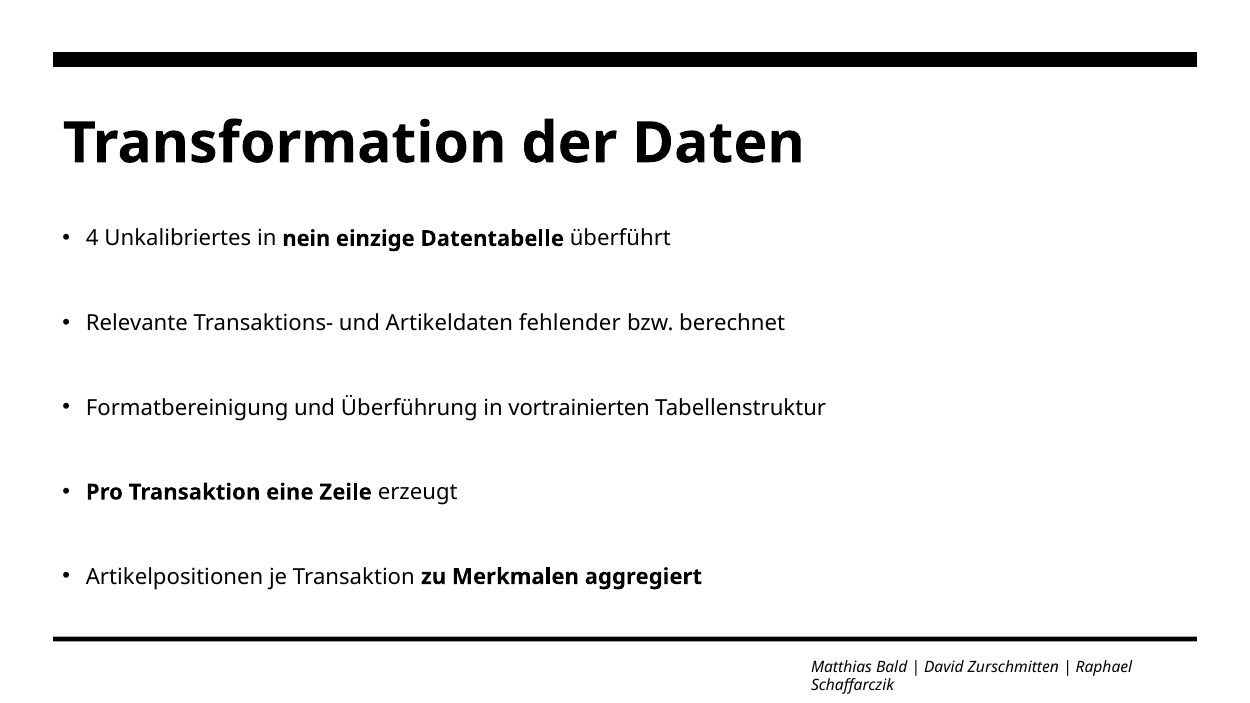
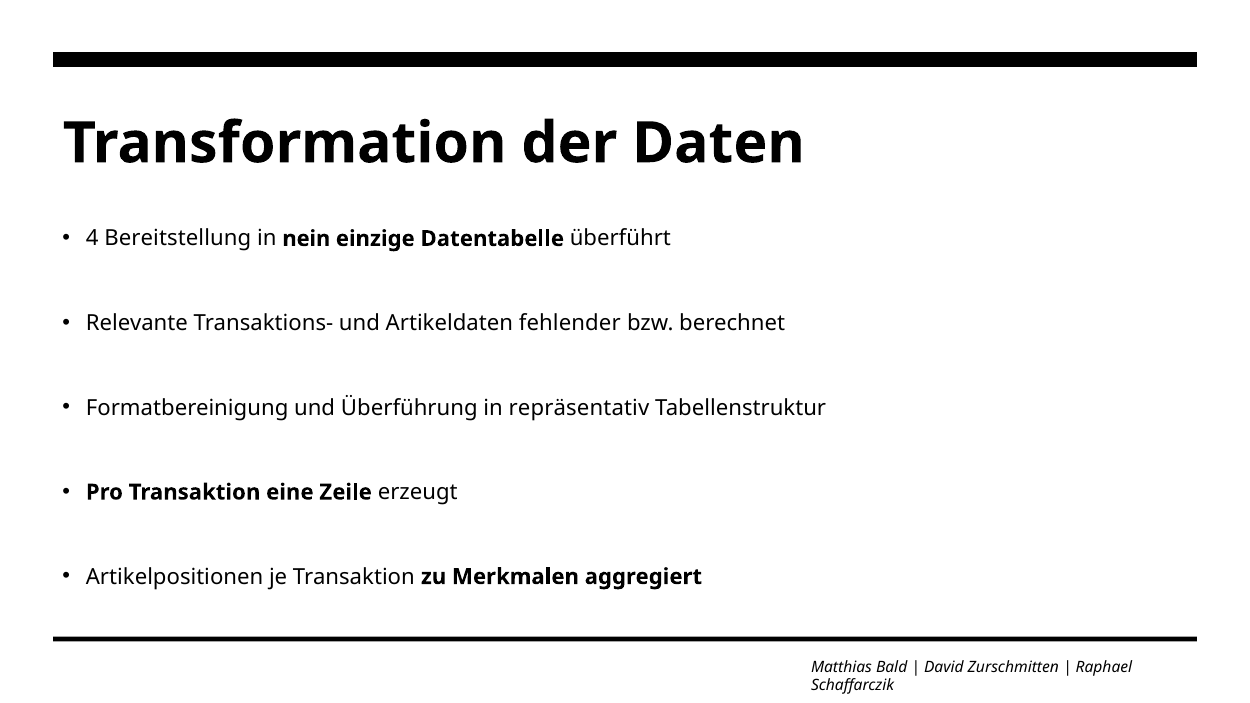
Unkalibriertes: Unkalibriertes -> Bereitstellung
vortrainierten: vortrainierten -> repräsentativ
